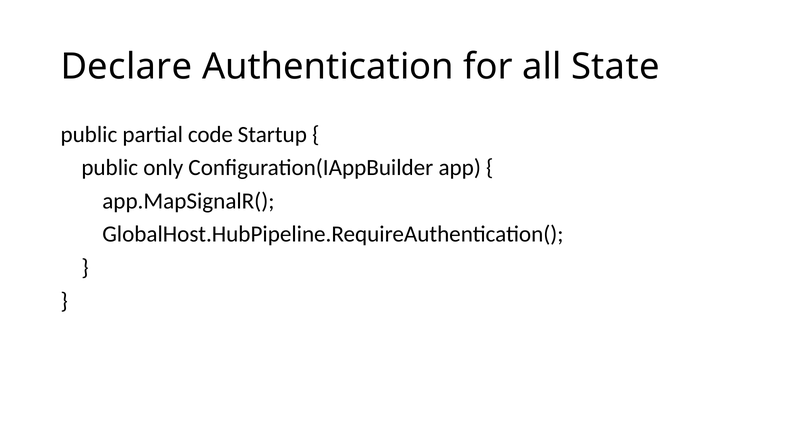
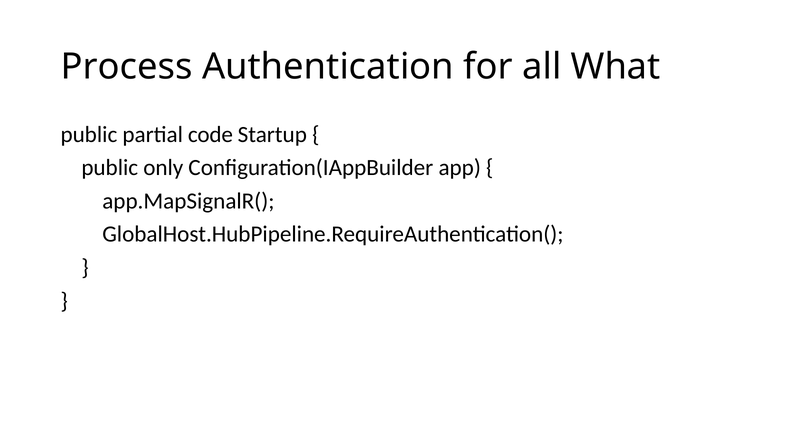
Declare: Declare -> Process
State: State -> What
